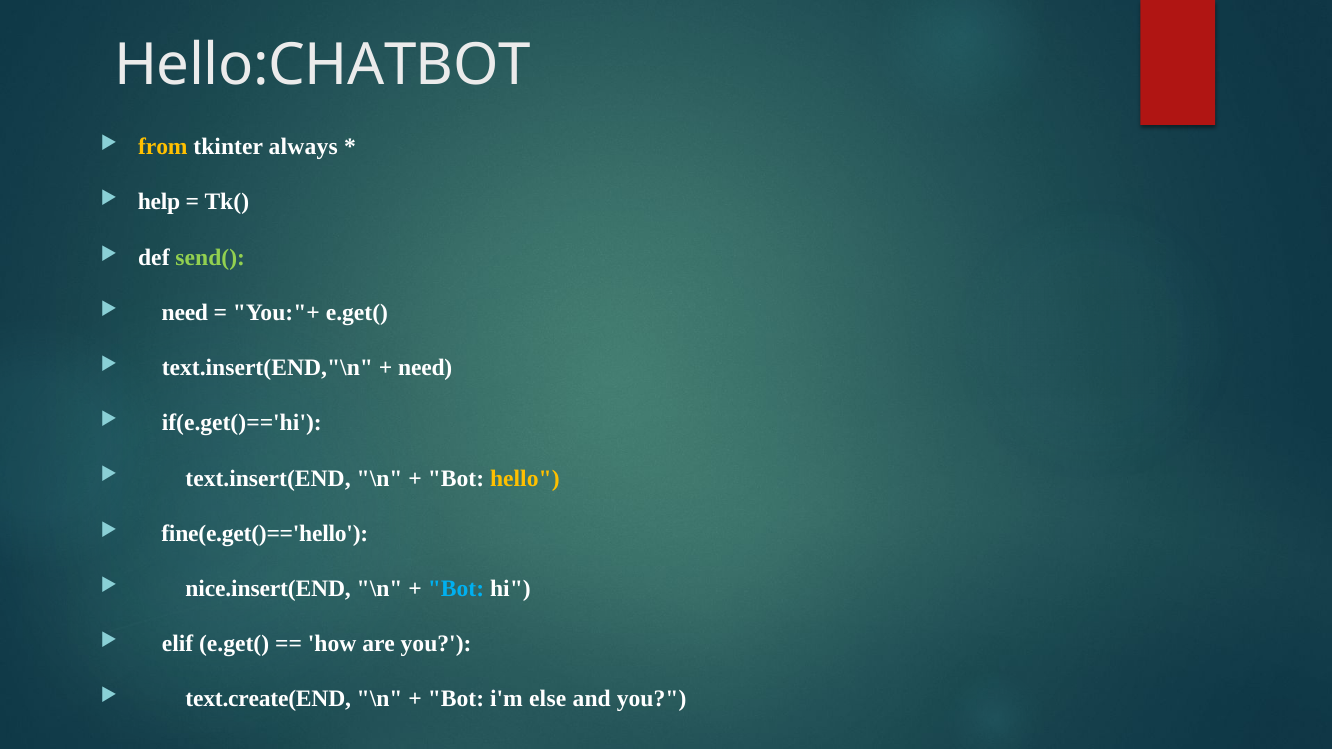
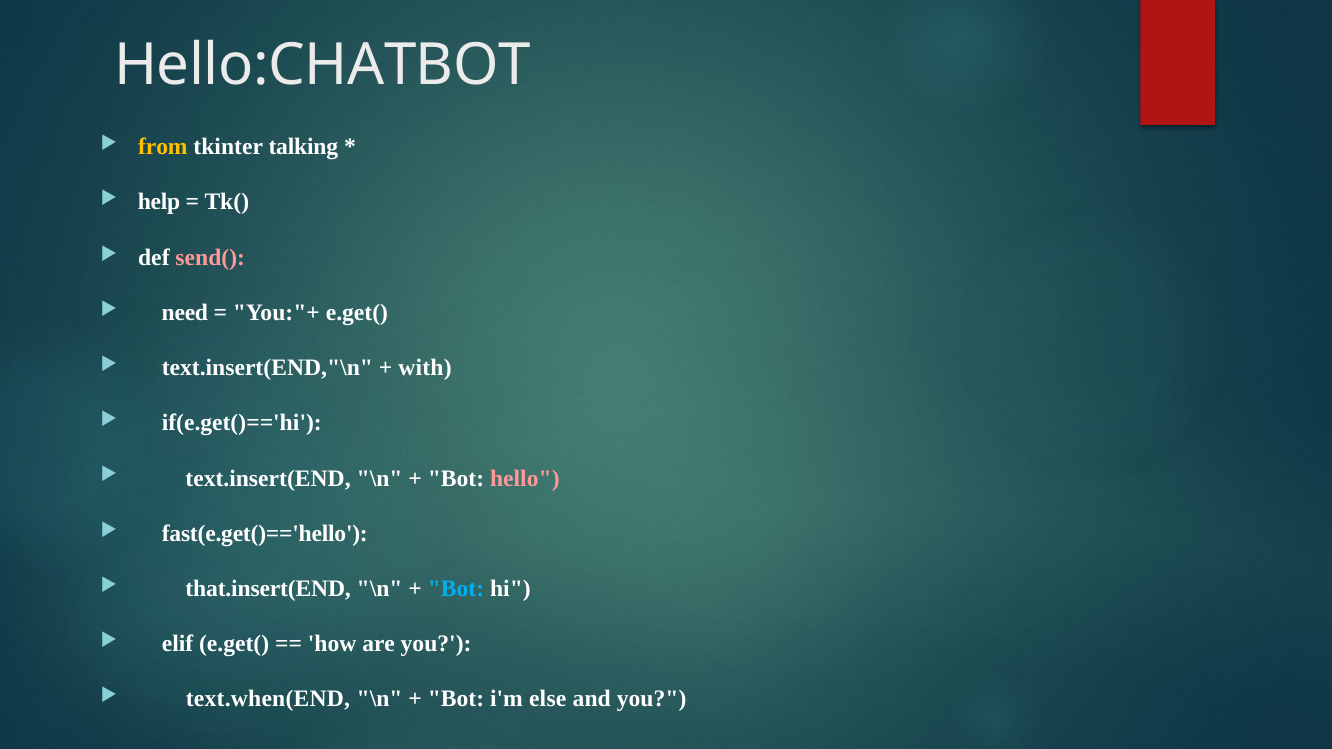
always: always -> talking
send( colour: light green -> pink
need at (425, 368): need -> with
hello colour: yellow -> pink
fine(e.get()=='hello: fine(e.get()=='hello -> fast(e.get()=='hello
nice.insert(END: nice.insert(END -> that.insert(END
text.create(END: text.create(END -> text.when(END
